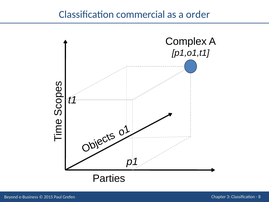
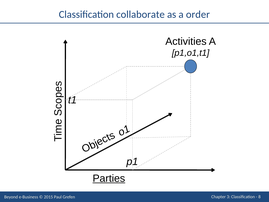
commercial: commercial -> collaborate
Complex: Complex -> Activities
Parties underline: none -> present
